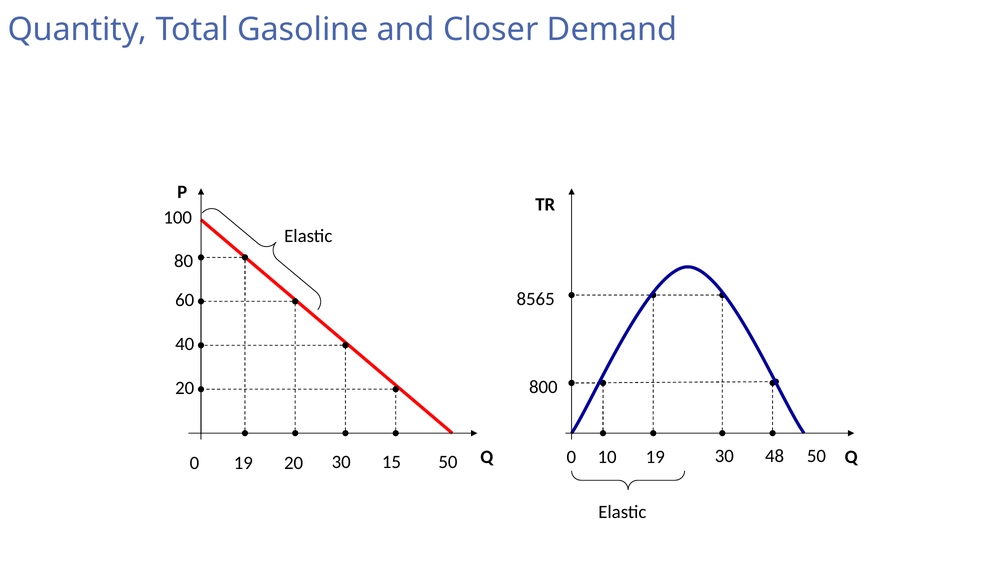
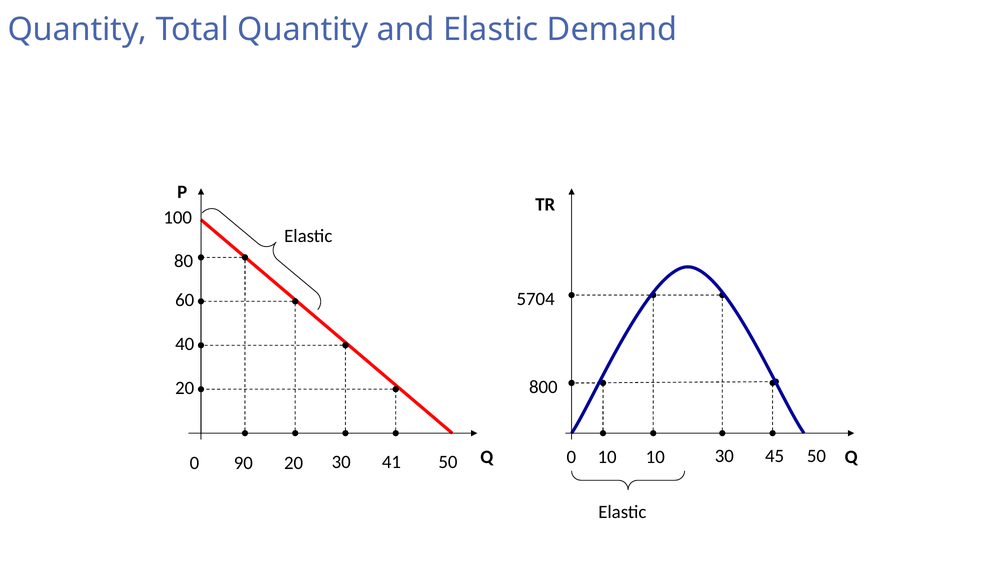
Total Gasoline: Gasoline -> Quantity
and Closer: Closer -> Elastic
8565: 8565 -> 5704
10 19: 19 -> 10
48: 48 -> 45
0 19: 19 -> 90
15: 15 -> 41
